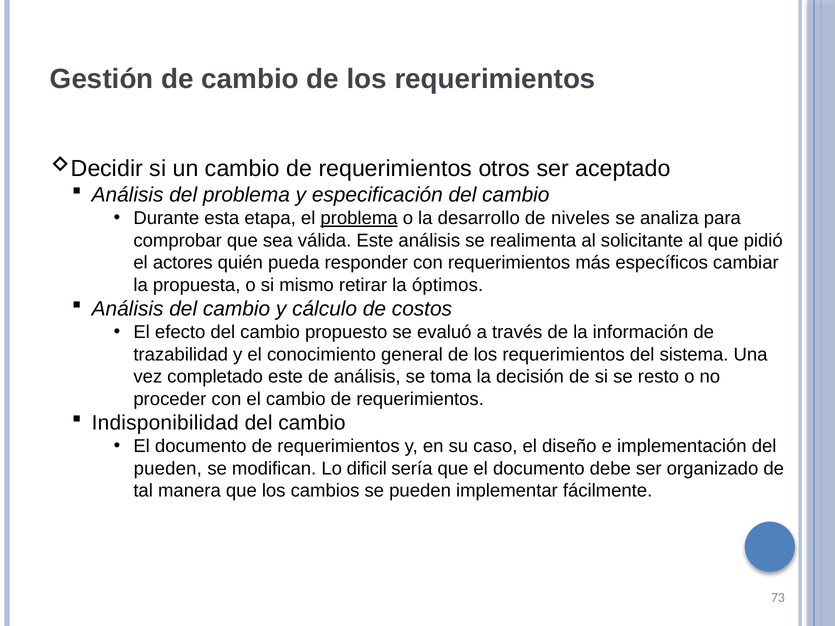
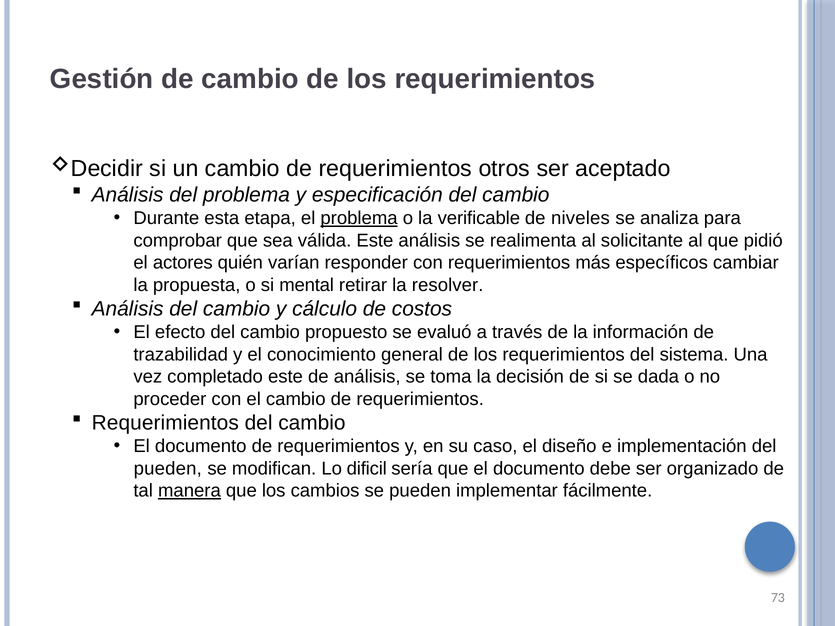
desarrollo: desarrollo -> verificable
pueda: pueda -> varían
mismo: mismo -> mental
óptimos: óptimos -> resolver
resto: resto -> dada
Indisponibilidad at (165, 423): Indisponibilidad -> Requerimientos
manera underline: none -> present
